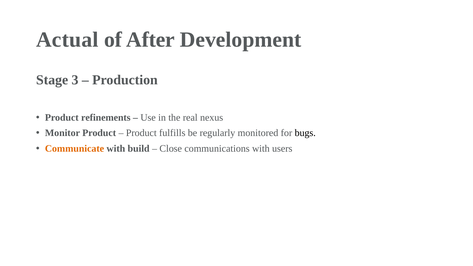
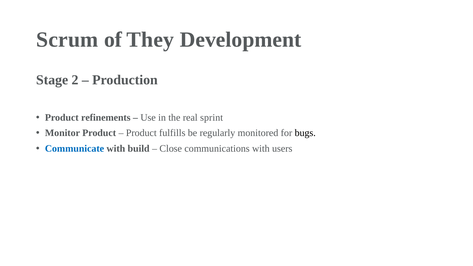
Actual: Actual -> Scrum
After: After -> They
3: 3 -> 2
nexus: nexus -> sprint
Communicate colour: orange -> blue
